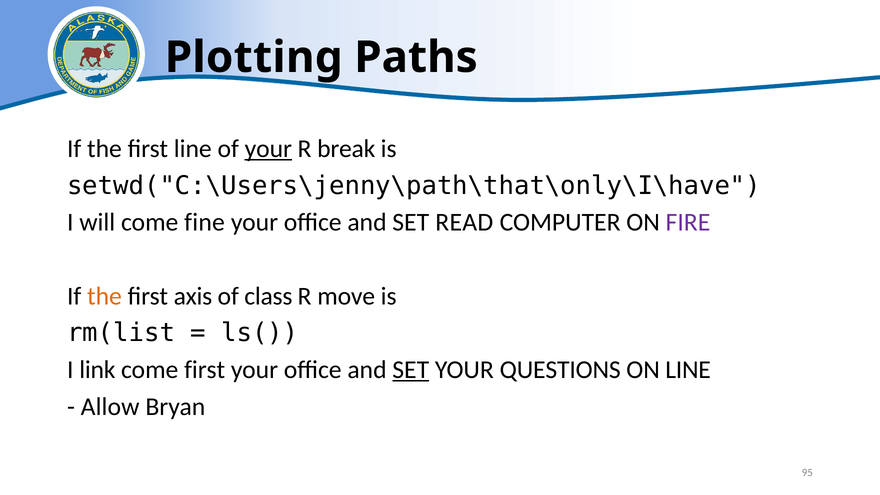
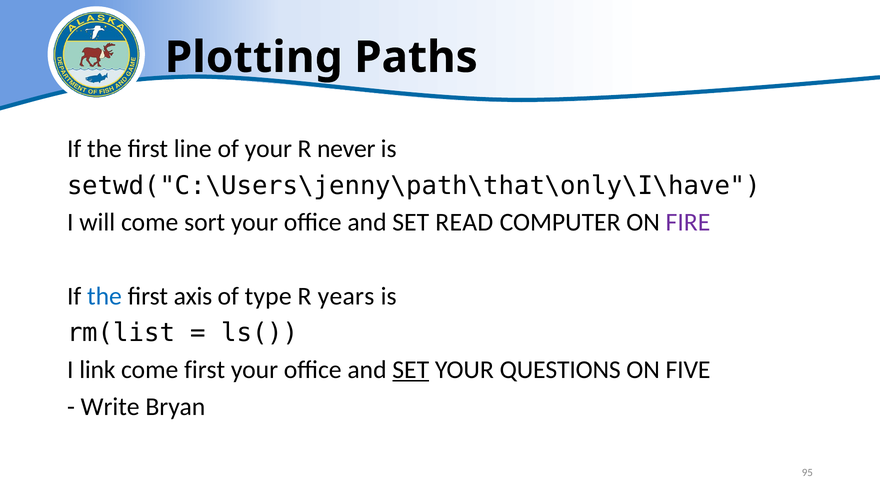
your at (268, 149) underline: present -> none
break: break -> never
fine: fine -> sort
the at (104, 296) colour: orange -> blue
class: class -> type
move: move -> years
ON LINE: LINE -> FIVE
Allow: Allow -> Write
